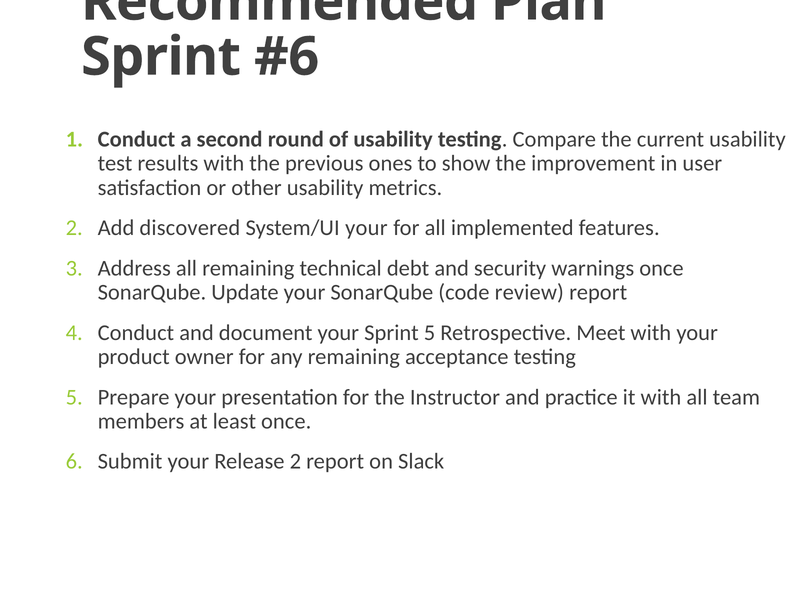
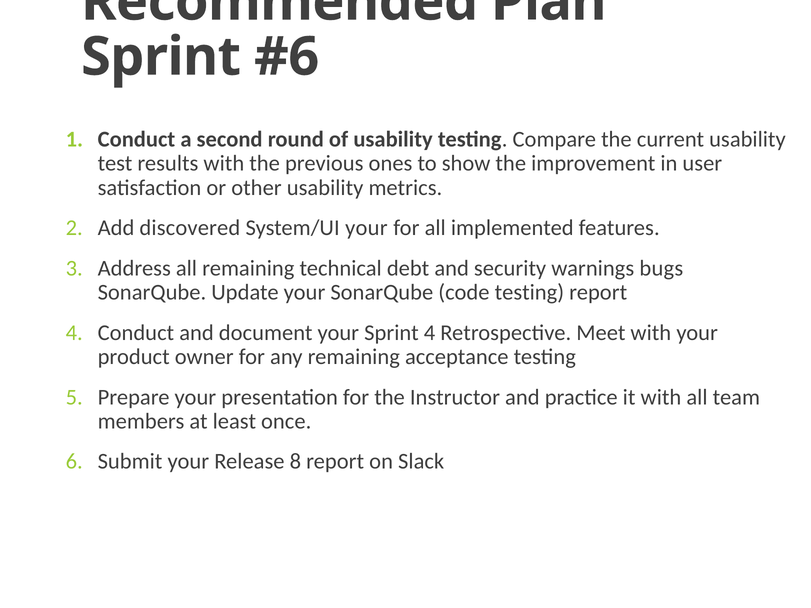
warnings once: once -> bugs
code review: review -> testing
Sprint 5: 5 -> 4
Release 2: 2 -> 8
